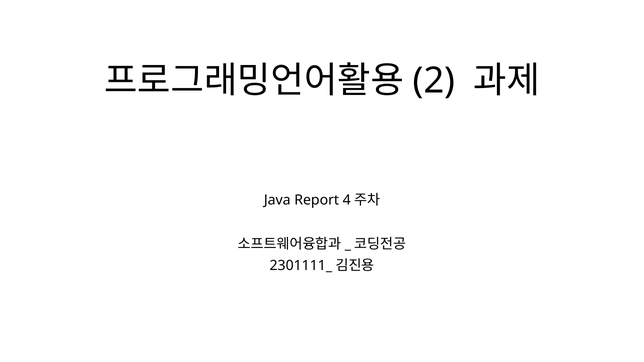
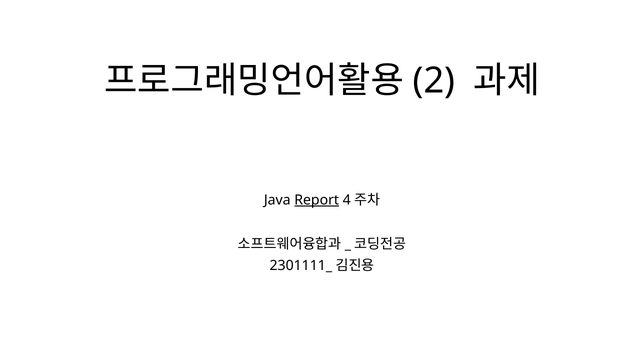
Report underline: none -> present
